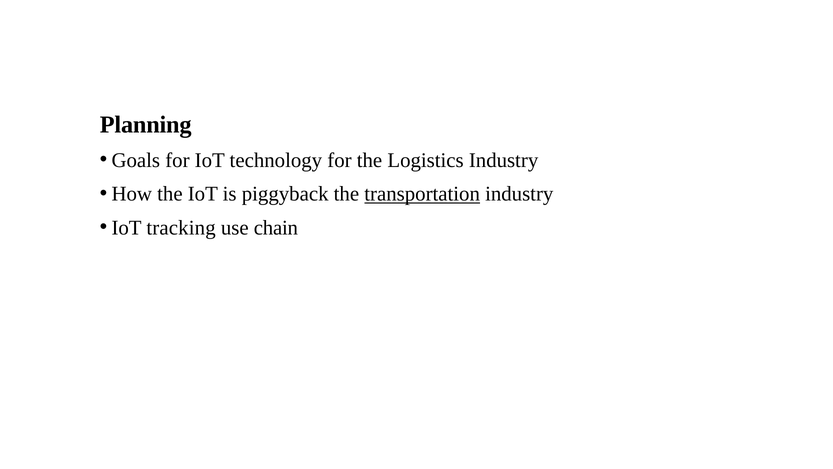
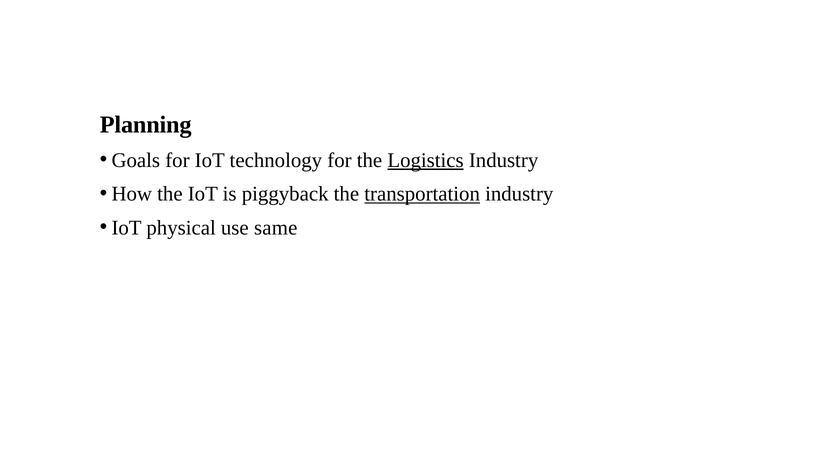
Logistics underline: none -> present
tracking: tracking -> physical
chain: chain -> same
